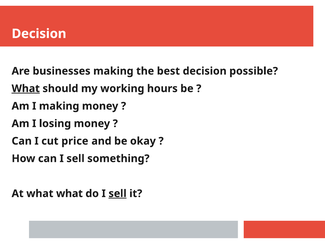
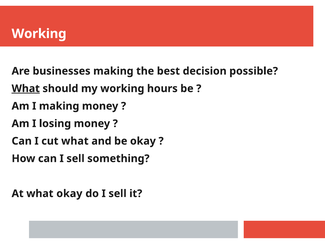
Decision at (39, 34): Decision -> Working
cut price: price -> what
what what: what -> okay
sell at (118, 193) underline: present -> none
